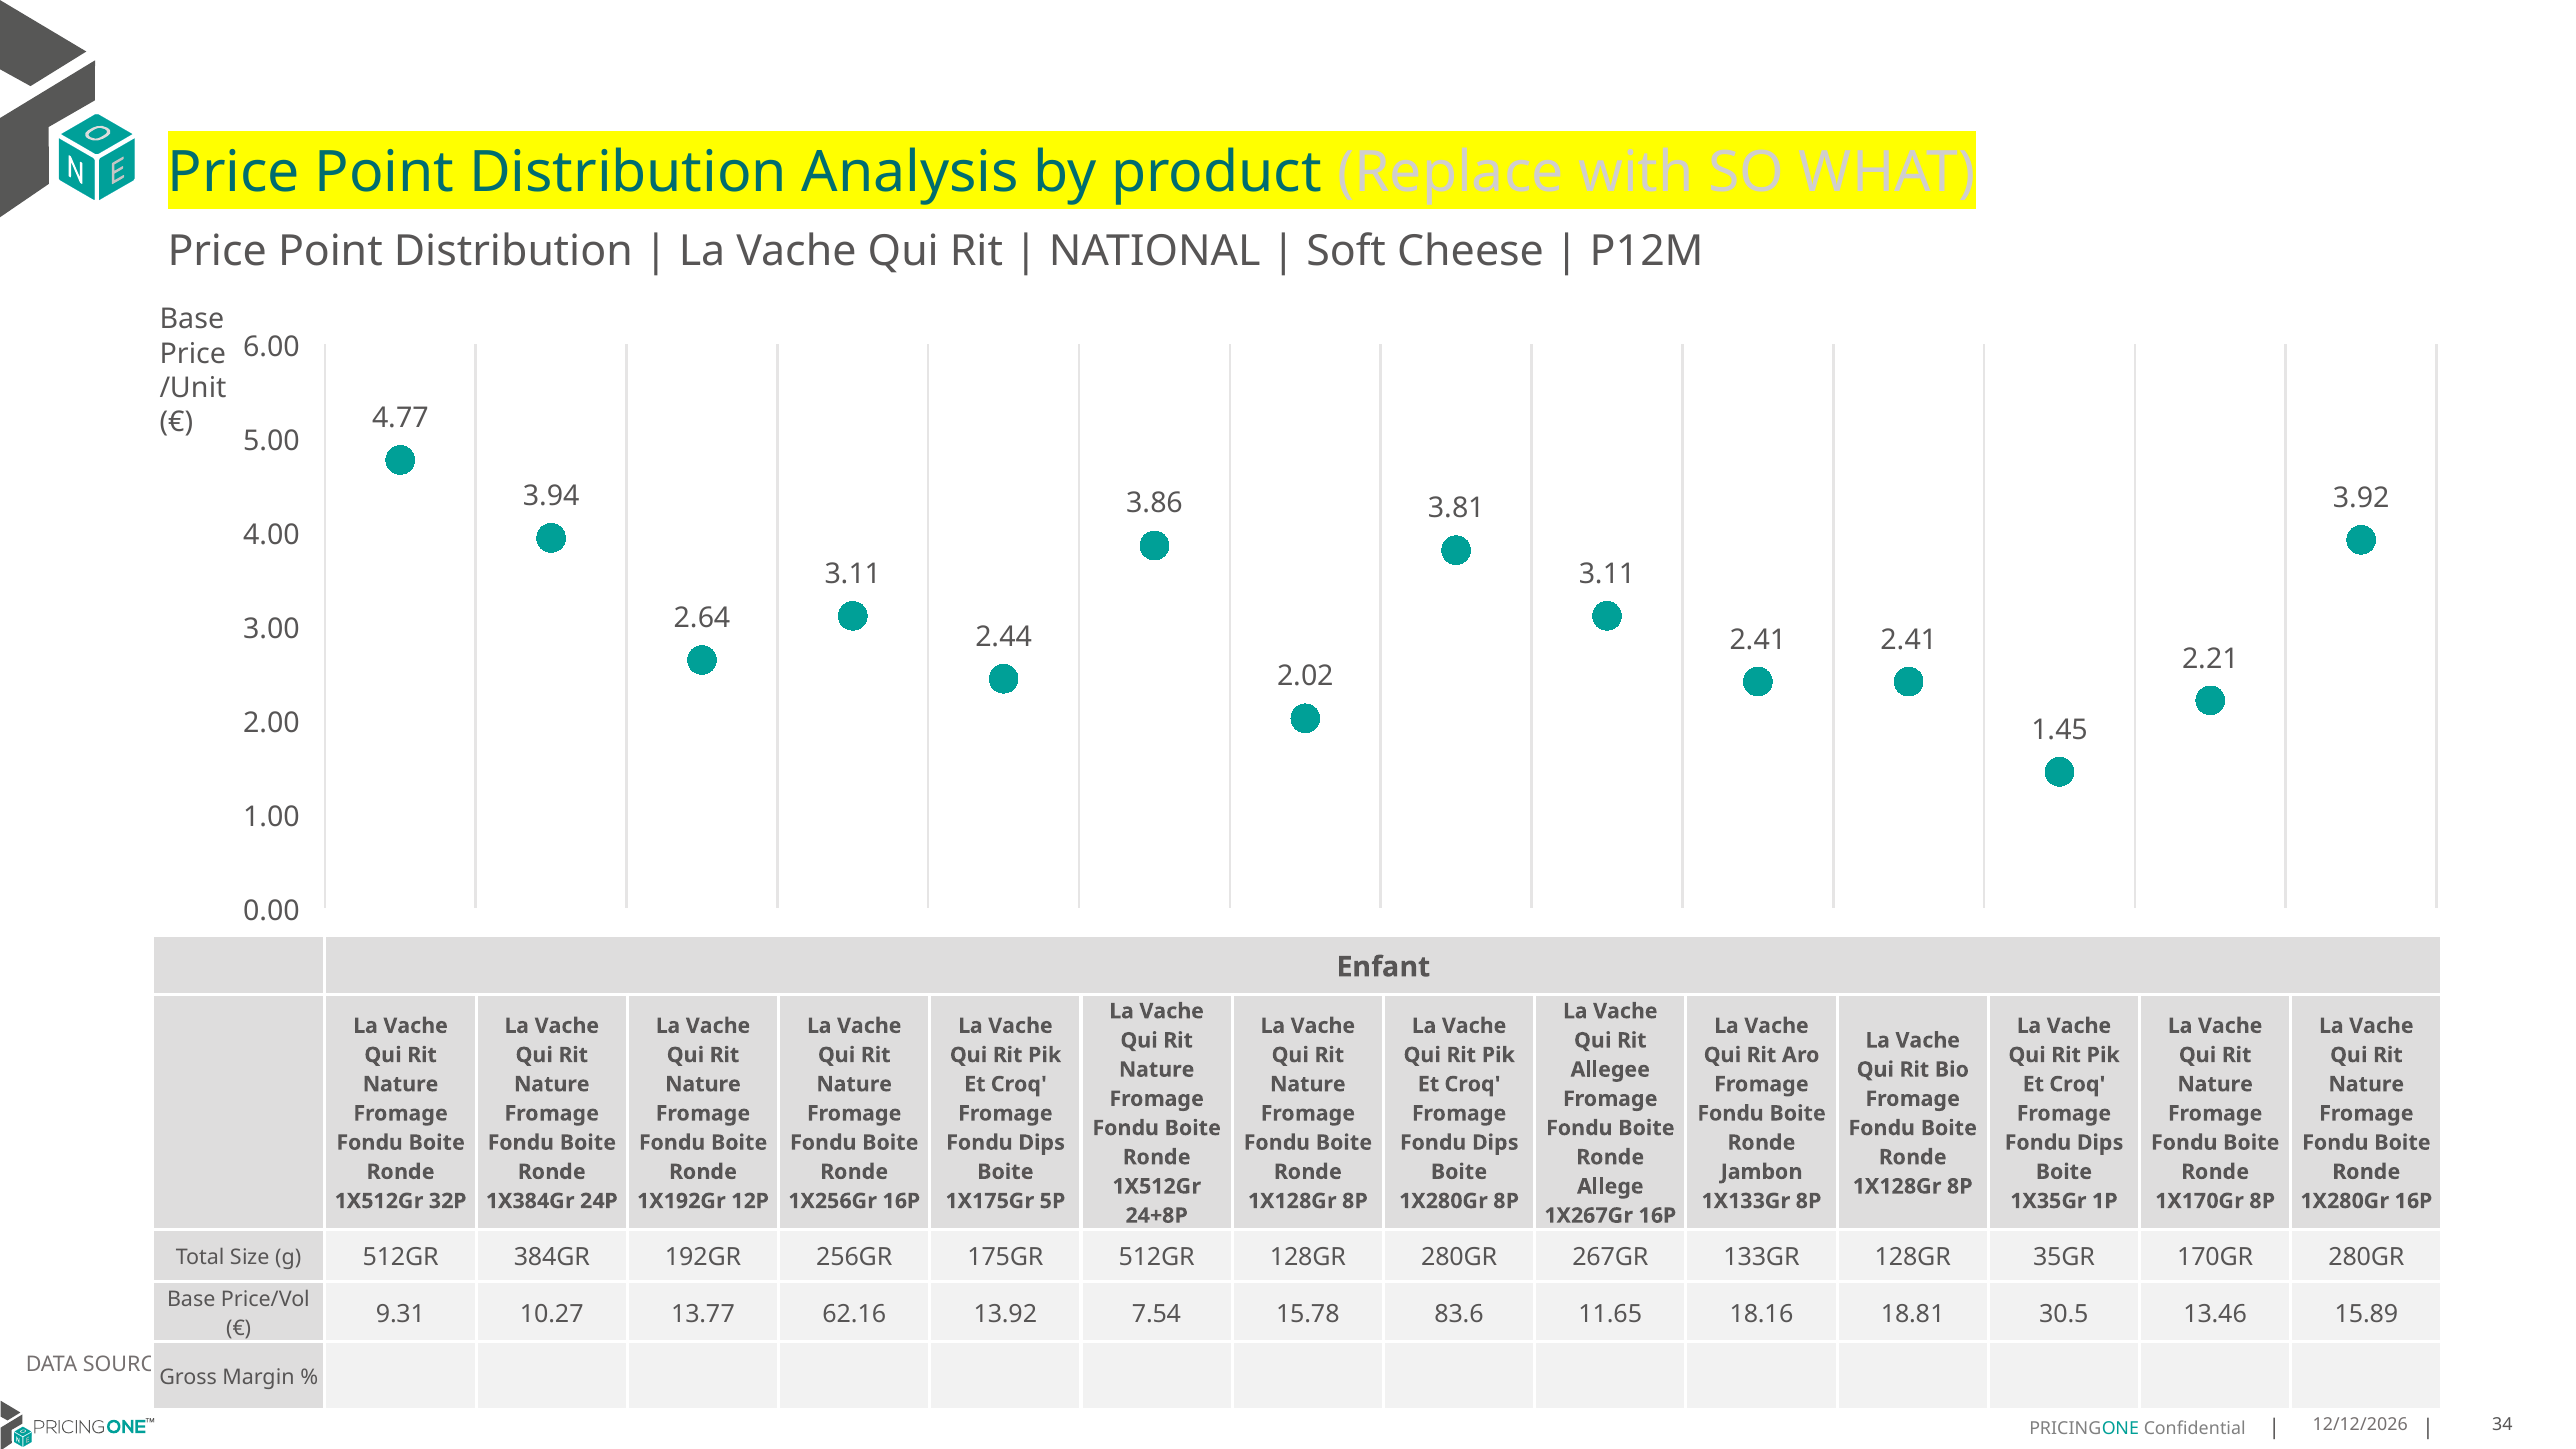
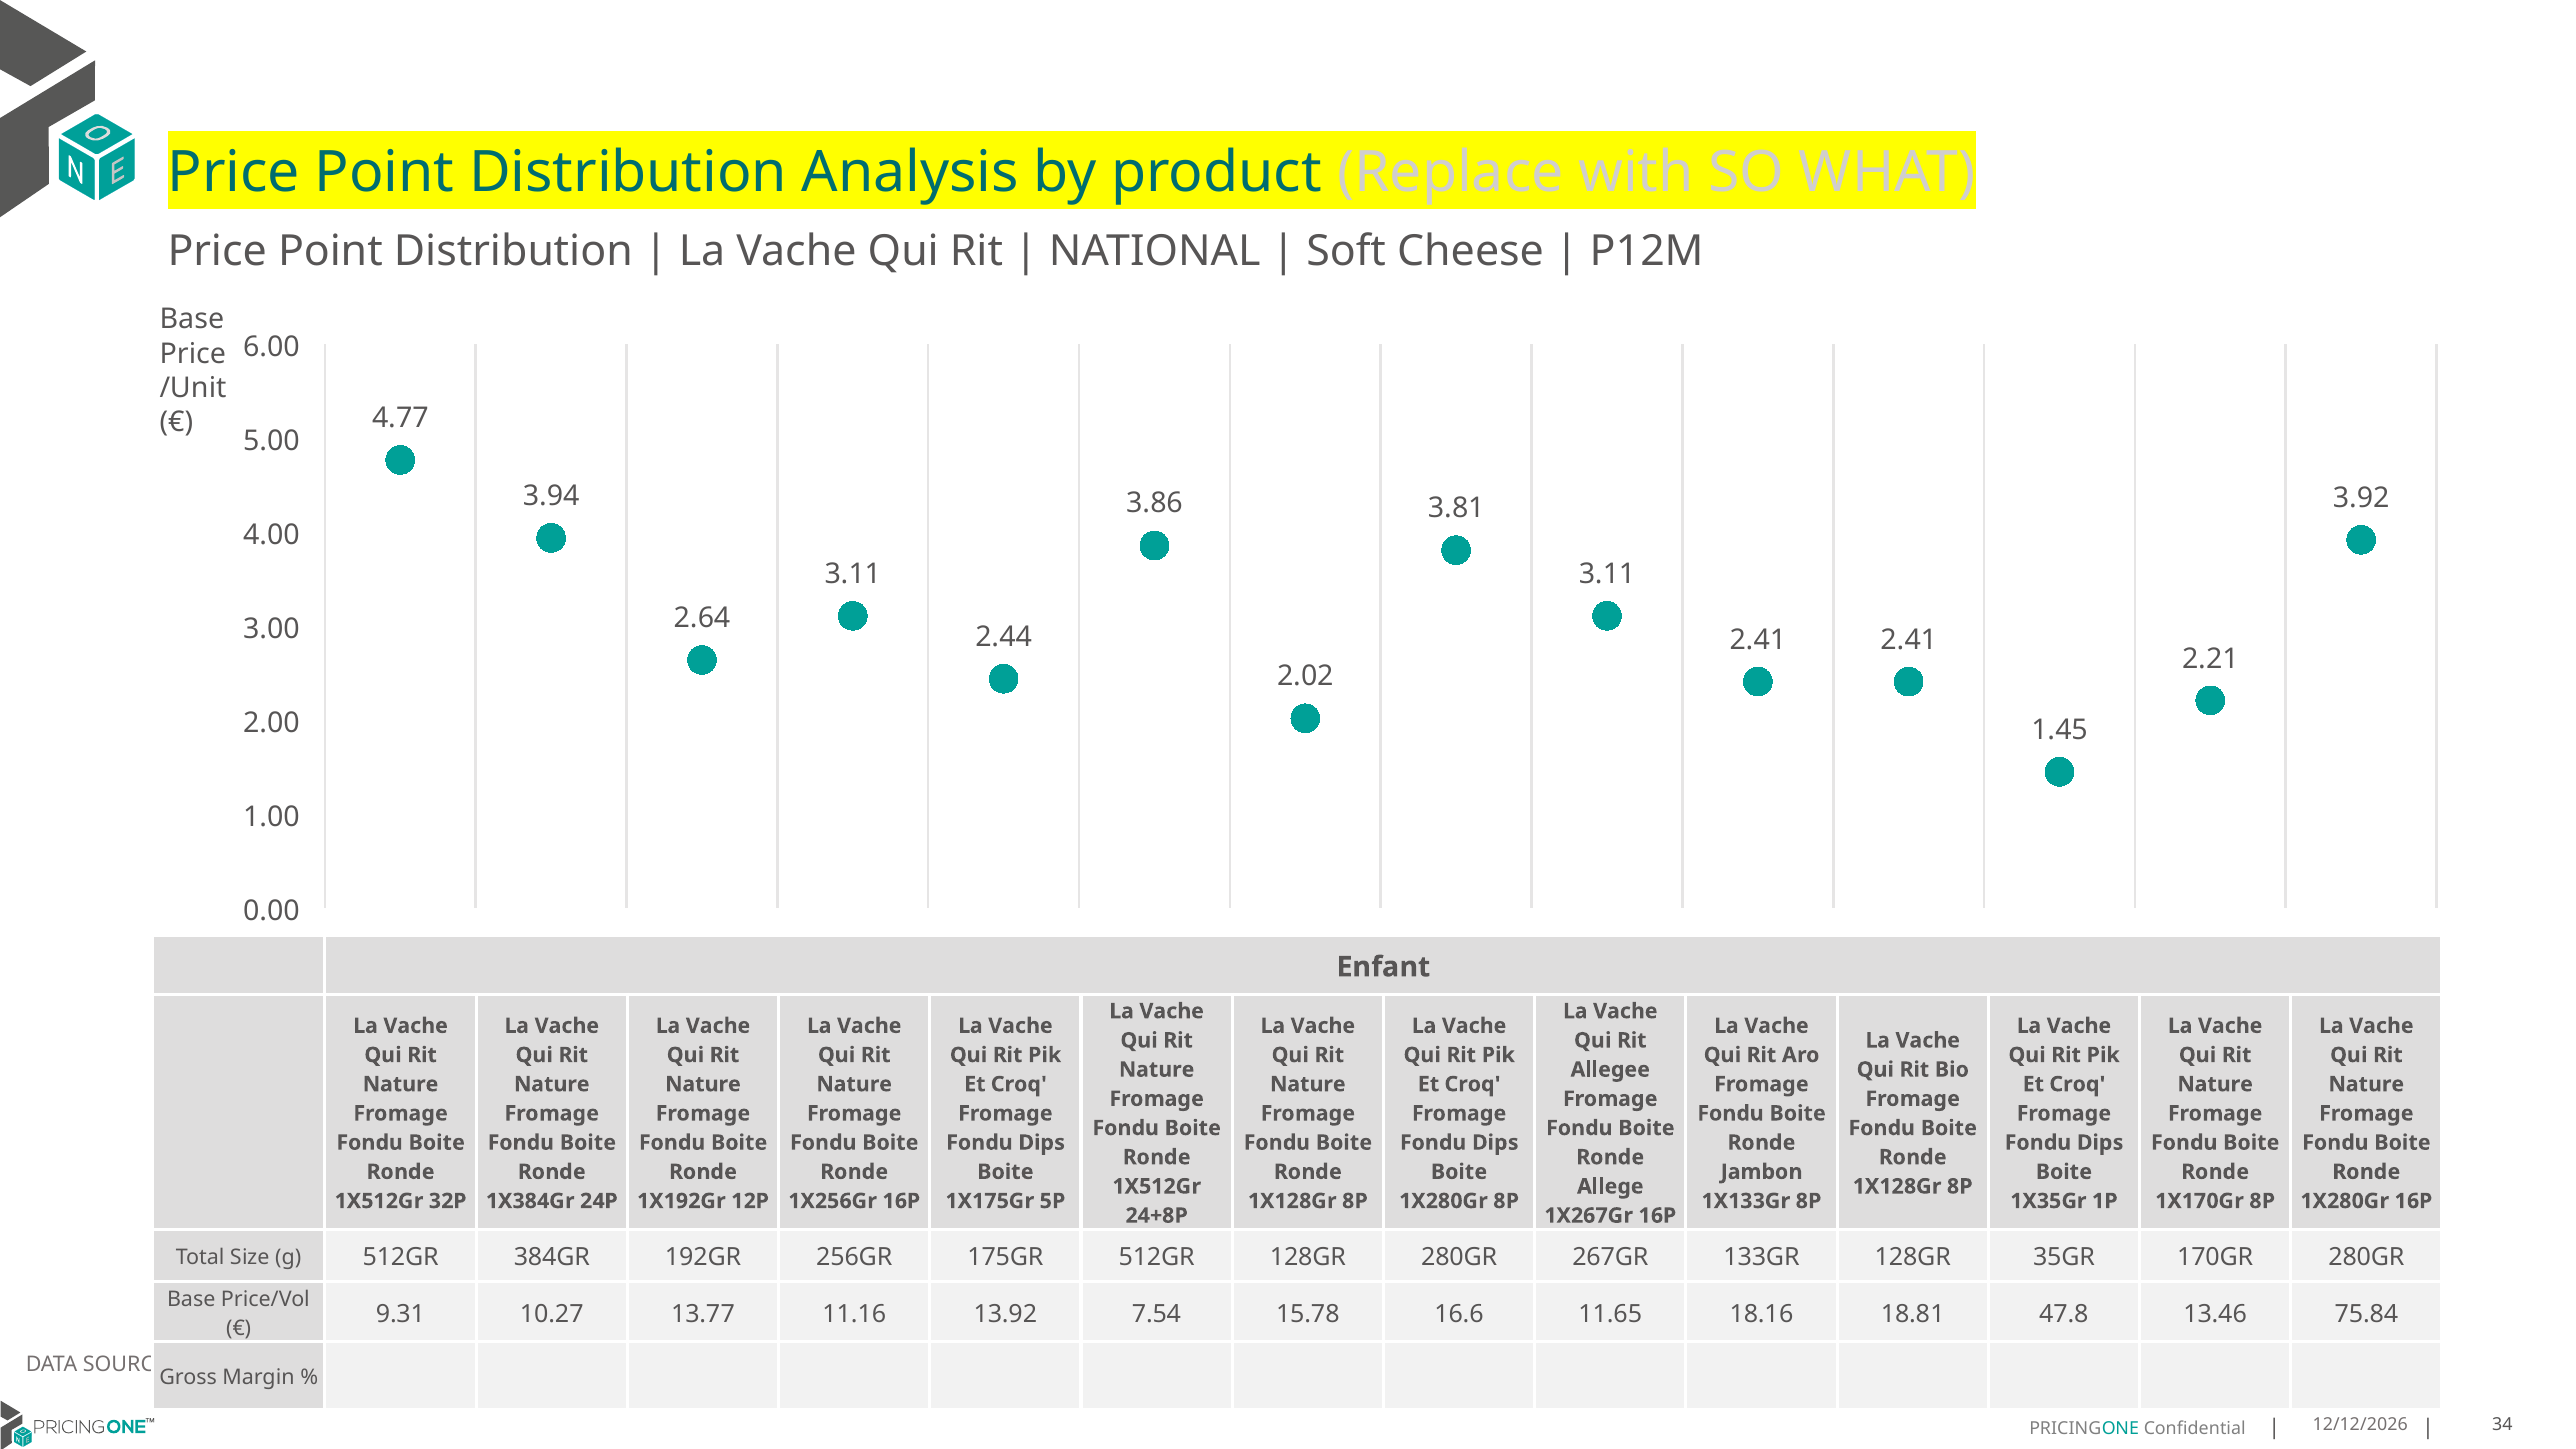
62.16: 62.16 -> 11.16
83.6: 83.6 -> 16.6
30.5: 30.5 -> 47.8
15.89: 15.89 -> 75.84
